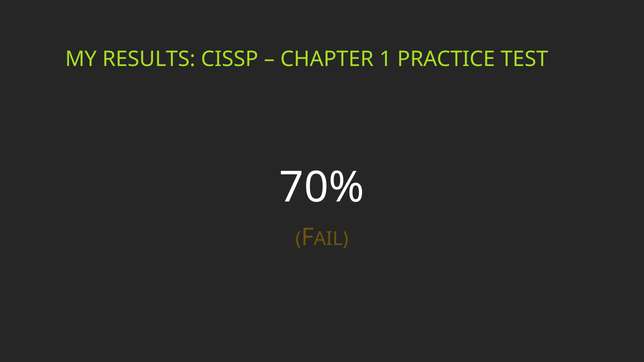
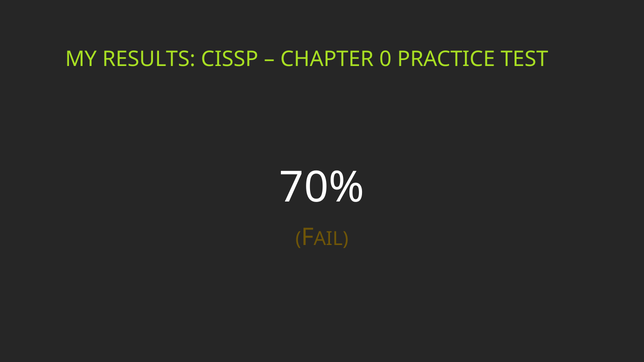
1: 1 -> 0
